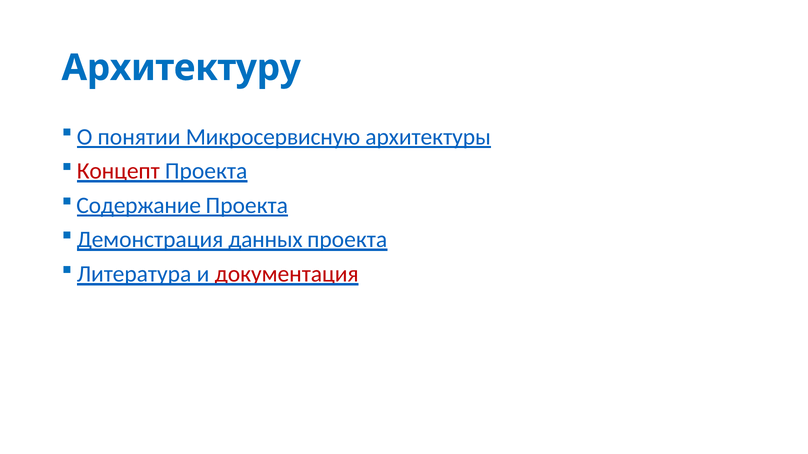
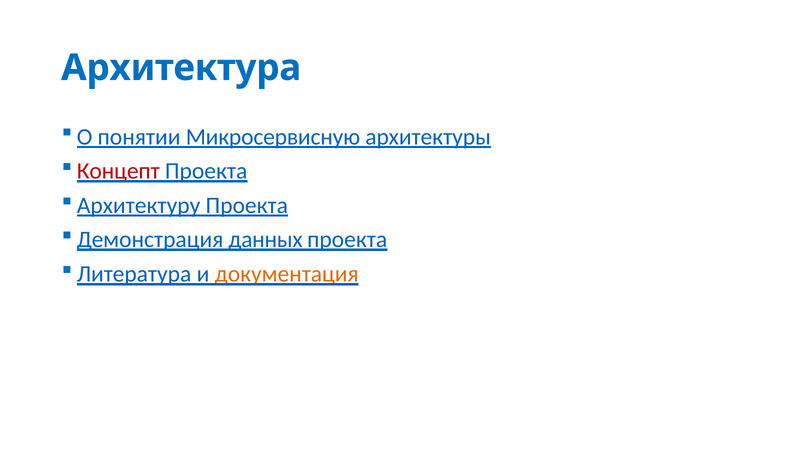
Архитектуру: Архитектуру -> Архитектура
Содержание: Содержание -> Архитектуру
документация colour: red -> orange
